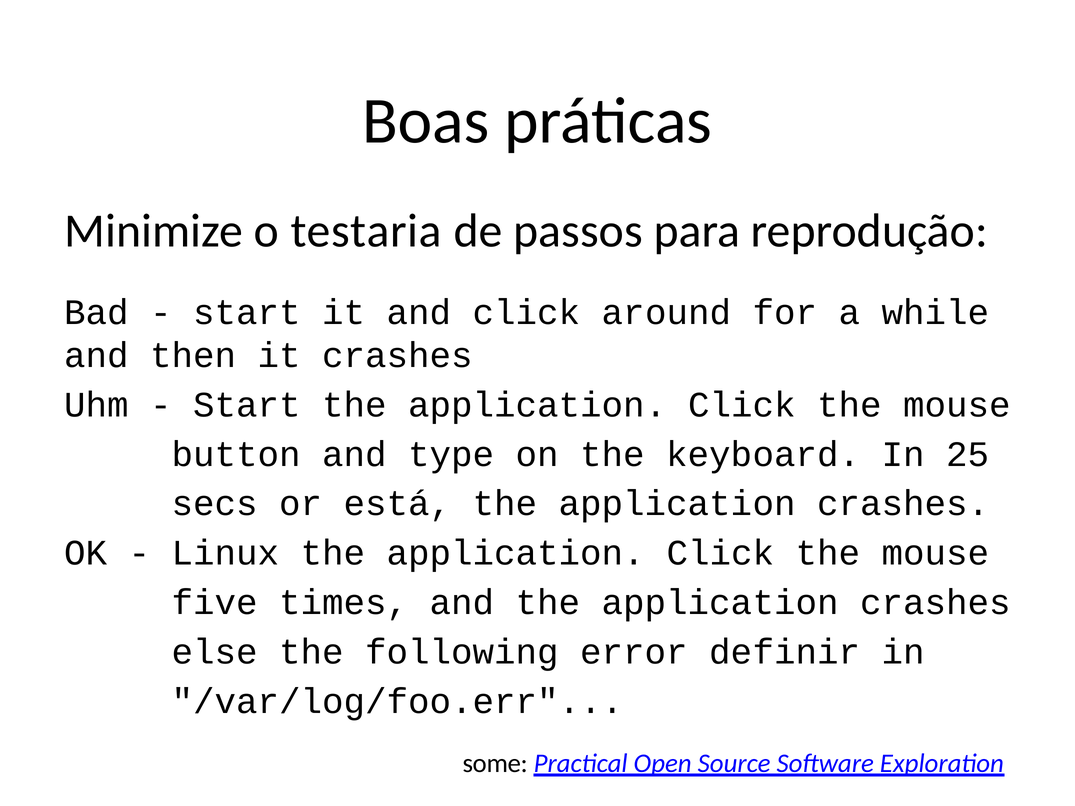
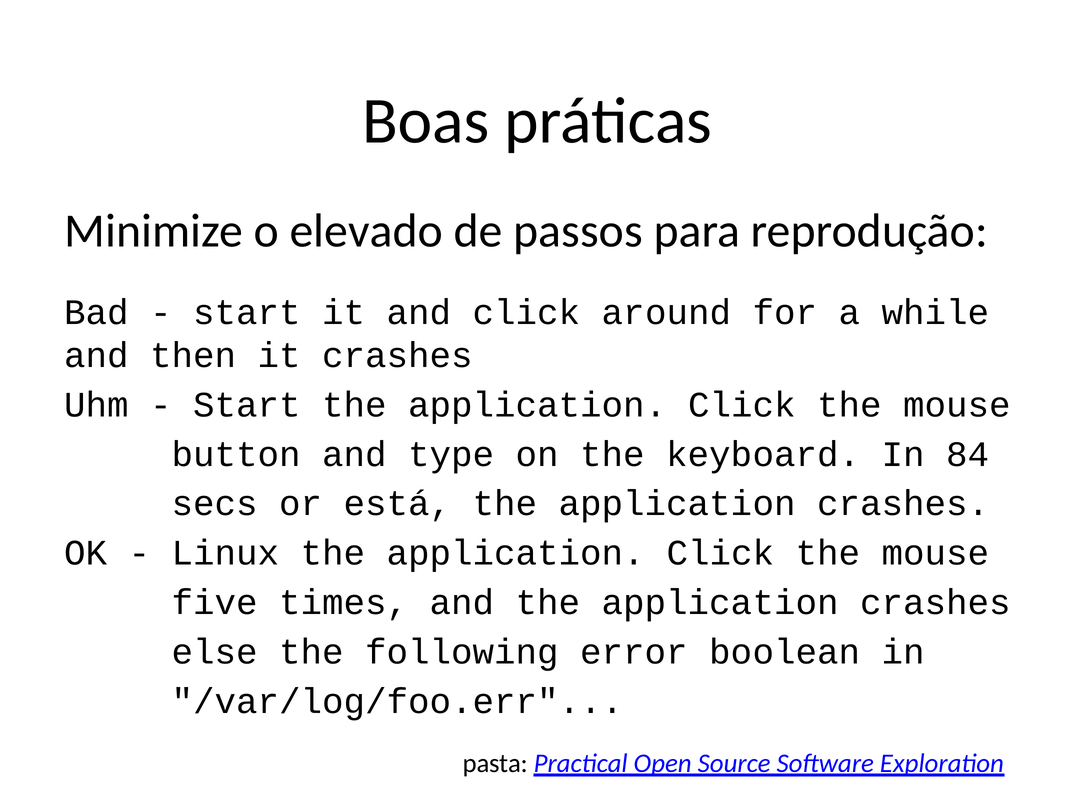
testaria: testaria -> elevado
25: 25 -> 84
definir: definir -> boolean
some: some -> pasta
